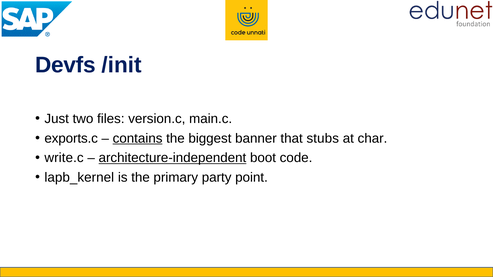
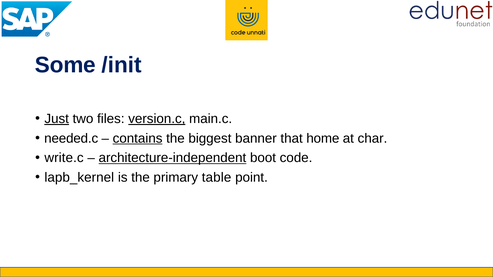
Devfs: Devfs -> Some
Just underline: none -> present
version.c underline: none -> present
exports.c: exports.c -> needed.c
stubs: stubs -> home
party: party -> table
